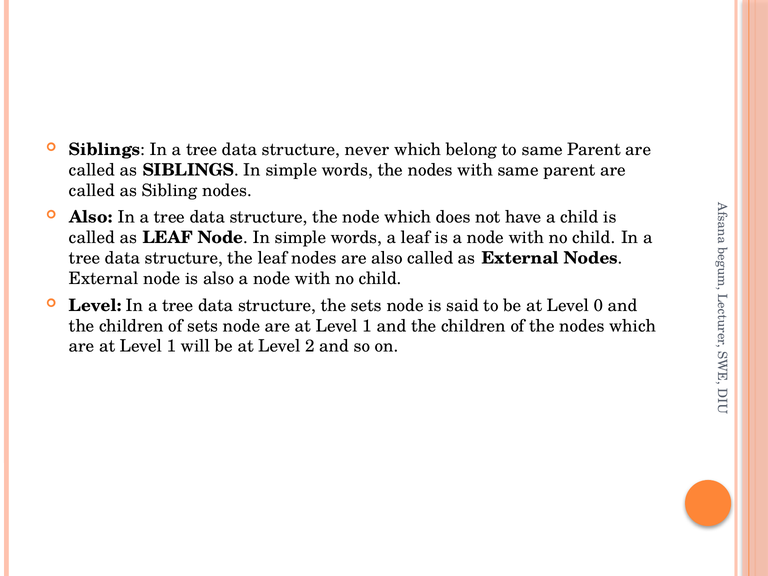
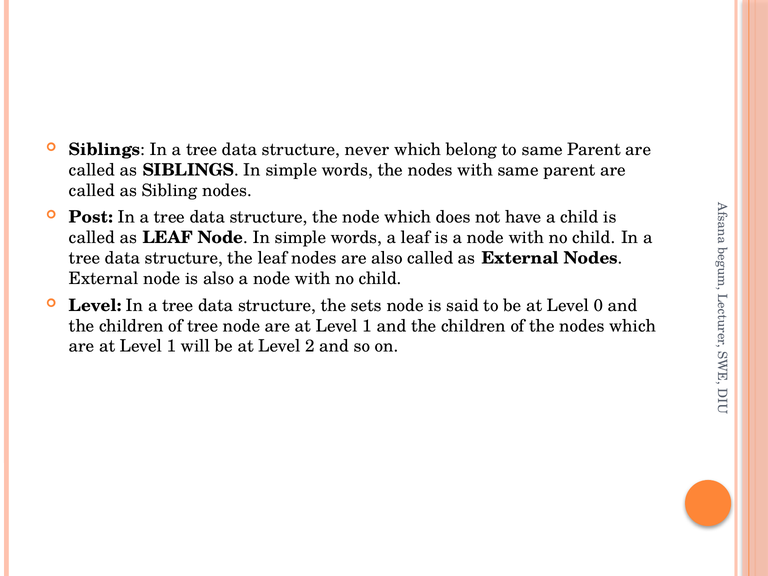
Also at (91, 217): Also -> Post
of sets: sets -> tree
